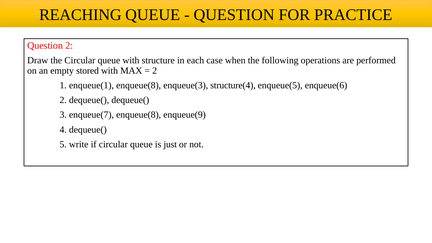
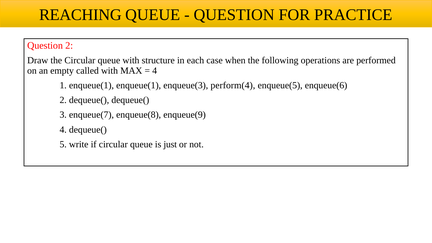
stored: stored -> called
2 at (155, 71): 2 -> 4
enqueue(1 enqueue(8: enqueue(8 -> enqueue(1
structure(4: structure(4 -> perform(4
